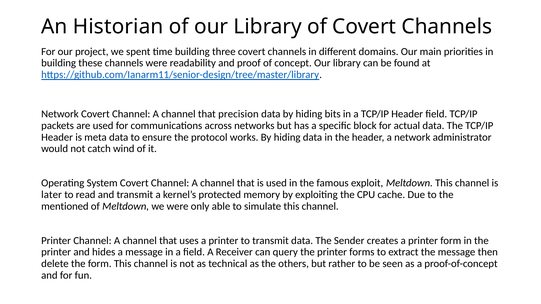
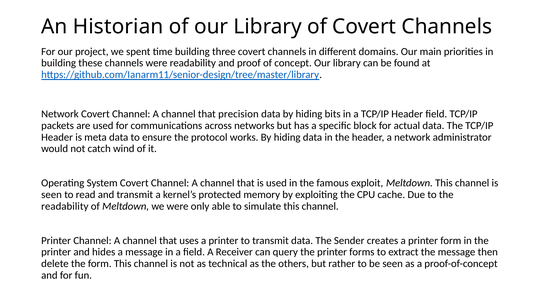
later at (52, 195): later -> seen
mentioned at (65, 206): mentioned -> readability
